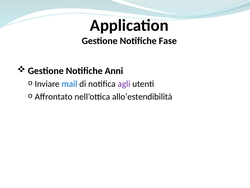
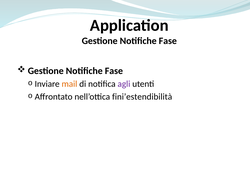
Anni at (114, 71): Anni -> Fase
mail colour: blue -> orange
allo’estendibilità: allo’estendibilità -> fini’estendibilità
